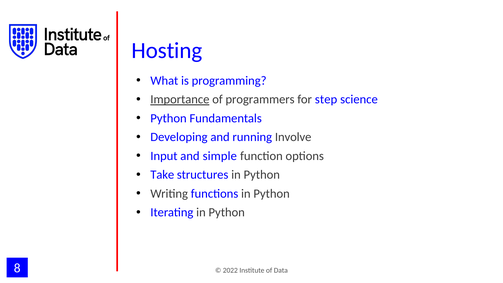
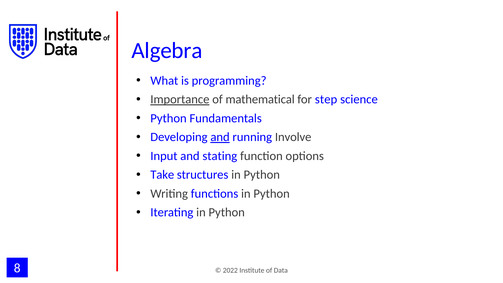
Hosting: Hosting -> Algebra
programmers: programmers -> mathematical
and at (220, 137) underline: none -> present
simple: simple -> stating
